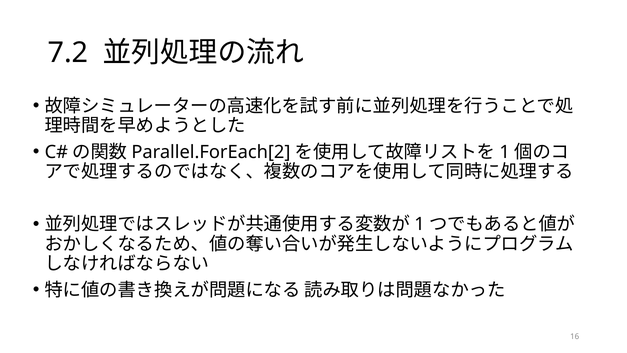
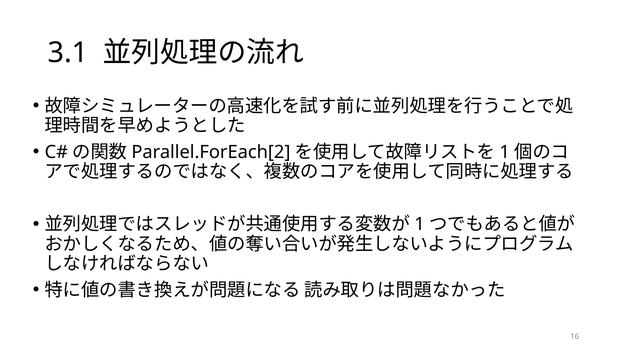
7.2: 7.2 -> 3.1
